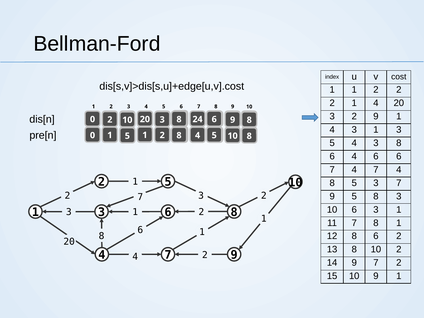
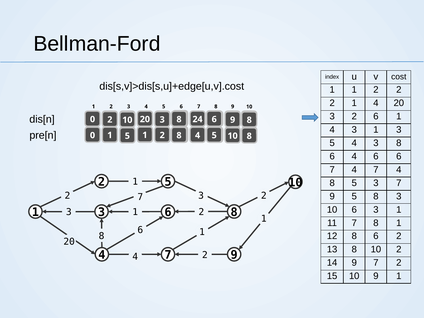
2 9: 9 -> 6
